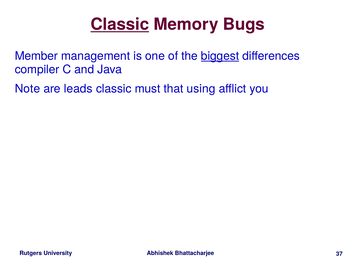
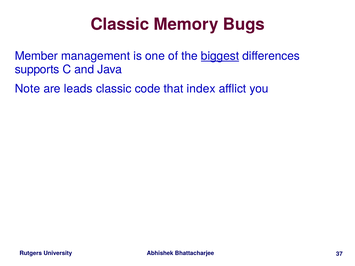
Classic at (120, 24) underline: present -> none
compiler: compiler -> supports
must: must -> code
using: using -> index
